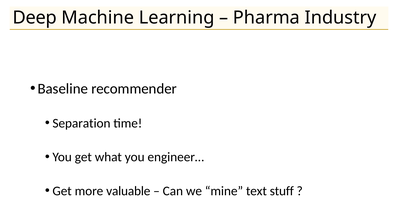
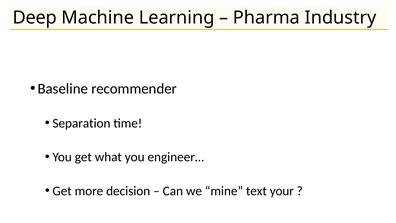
valuable: valuable -> decision
stuff: stuff -> your
